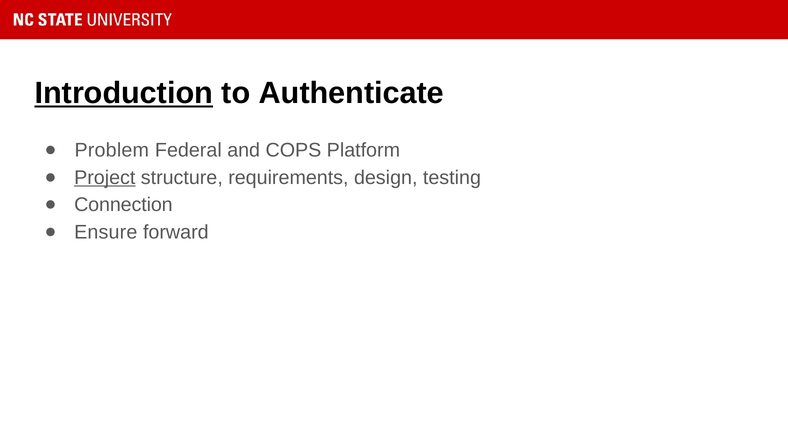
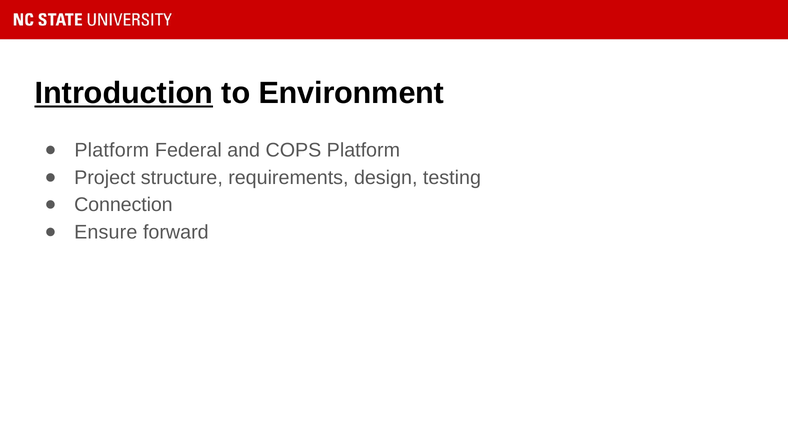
Authenticate: Authenticate -> Environment
Problem at (112, 150): Problem -> Platform
Project underline: present -> none
